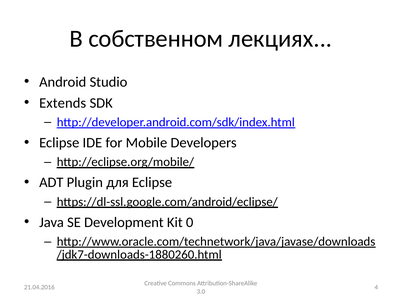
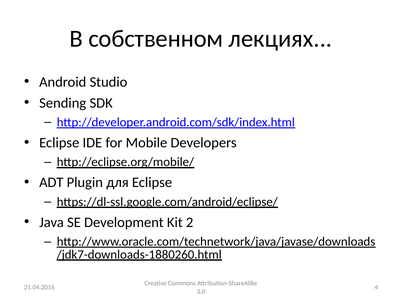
Extends: Extends -> Sending
0: 0 -> 2
